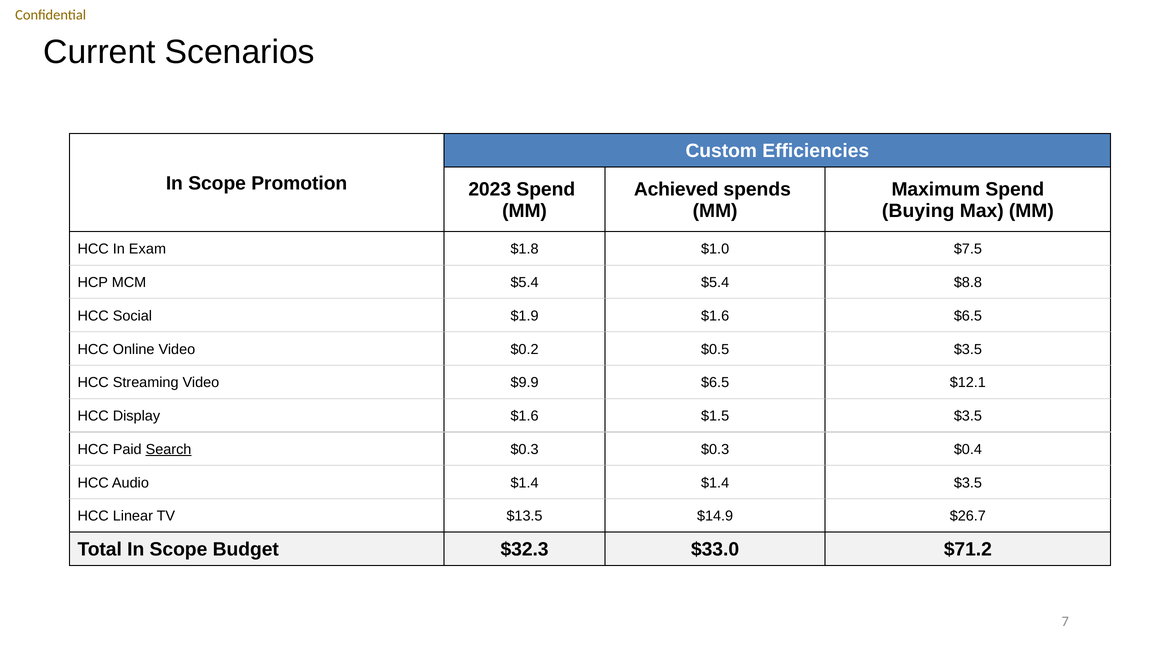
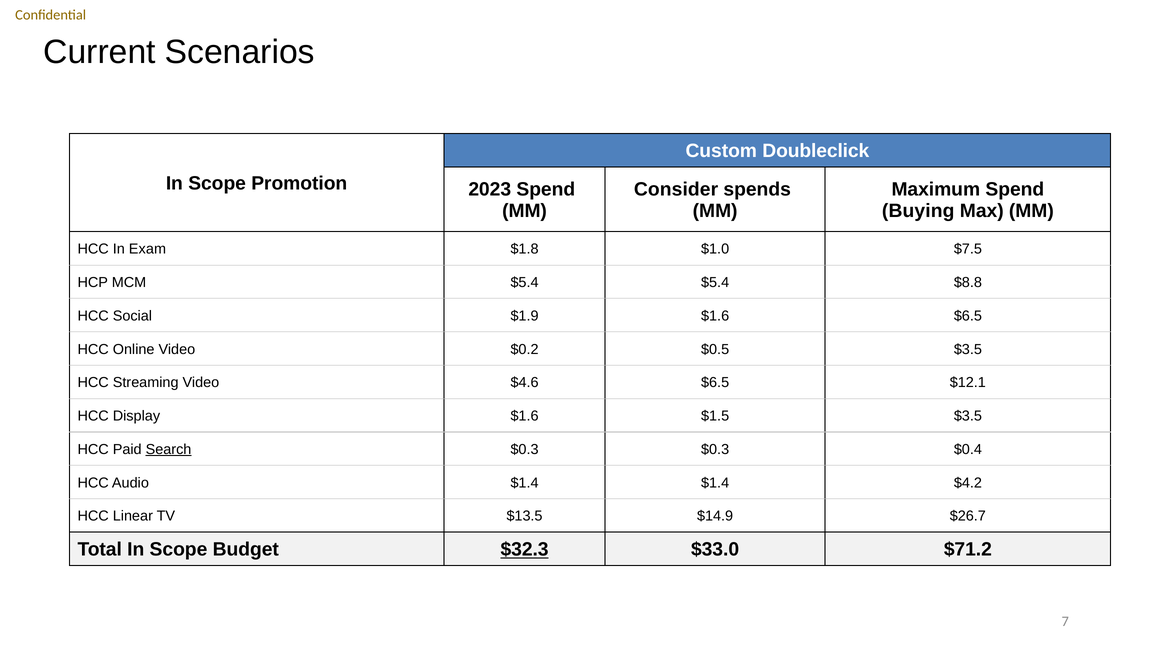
Efficiencies: Efficiencies -> Doubleclick
Achieved: Achieved -> Consider
$9.9: $9.9 -> $4.6
$1.4 $3.5: $3.5 -> $4.2
$32.3 underline: none -> present
